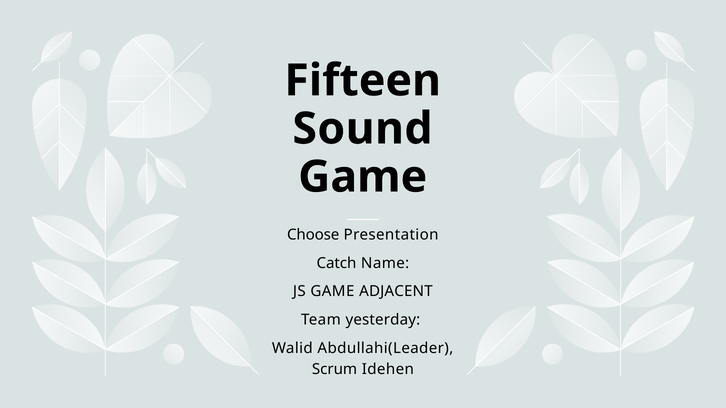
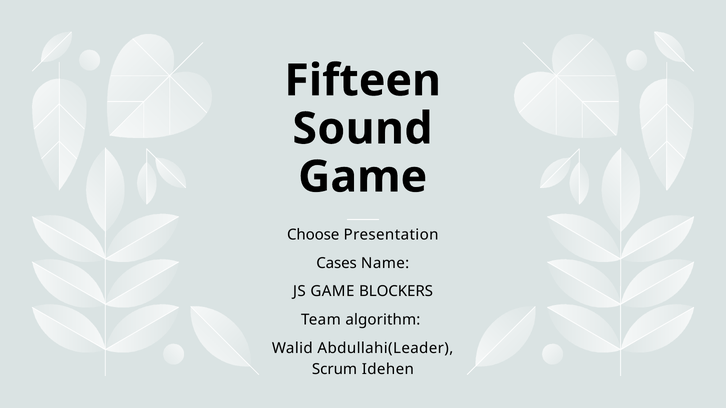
Catch: Catch -> Cases
ADJACENT: ADJACENT -> BLOCKERS
yesterday: yesterday -> algorithm
